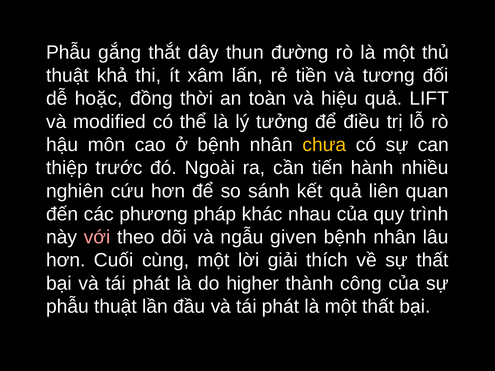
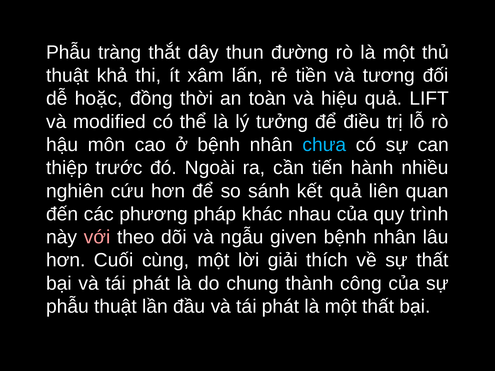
gắng: gắng -> tràng
chưa colour: yellow -> light blue
higher: higher -> chung
